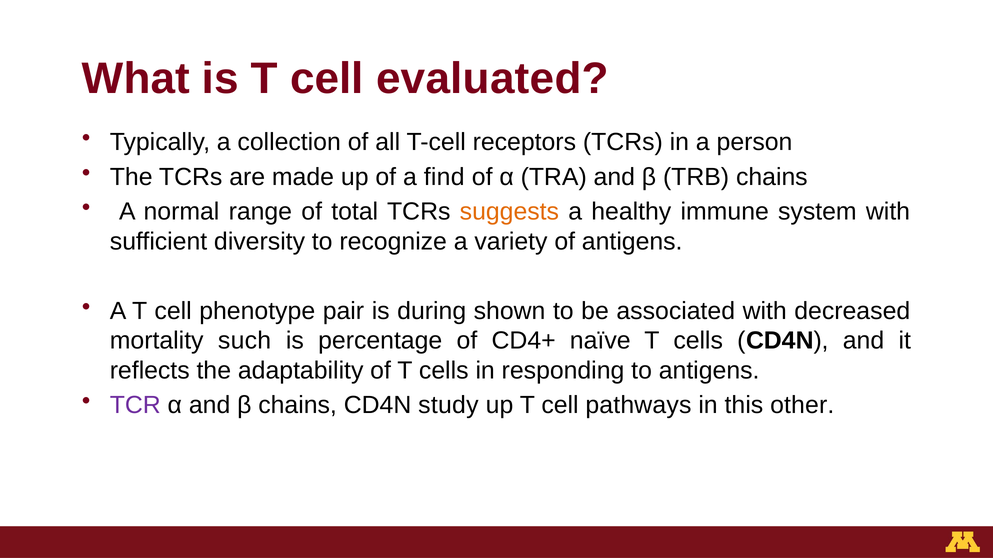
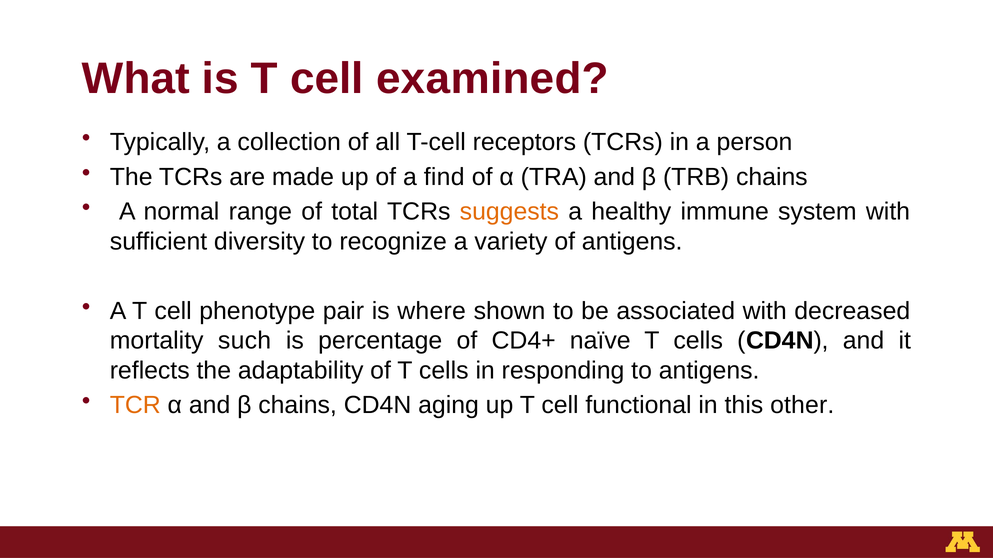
evaluated: evaluated -> examined
during: during -> where
TCR colour: purple -> orange
study: study -> aging
pathways: pathways -> functional
